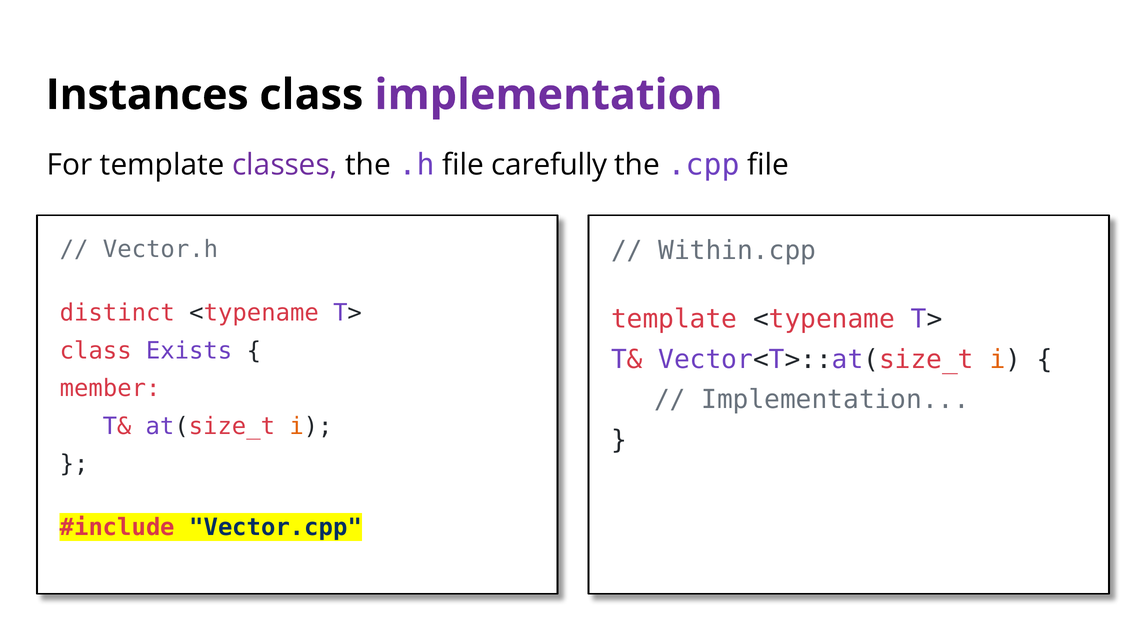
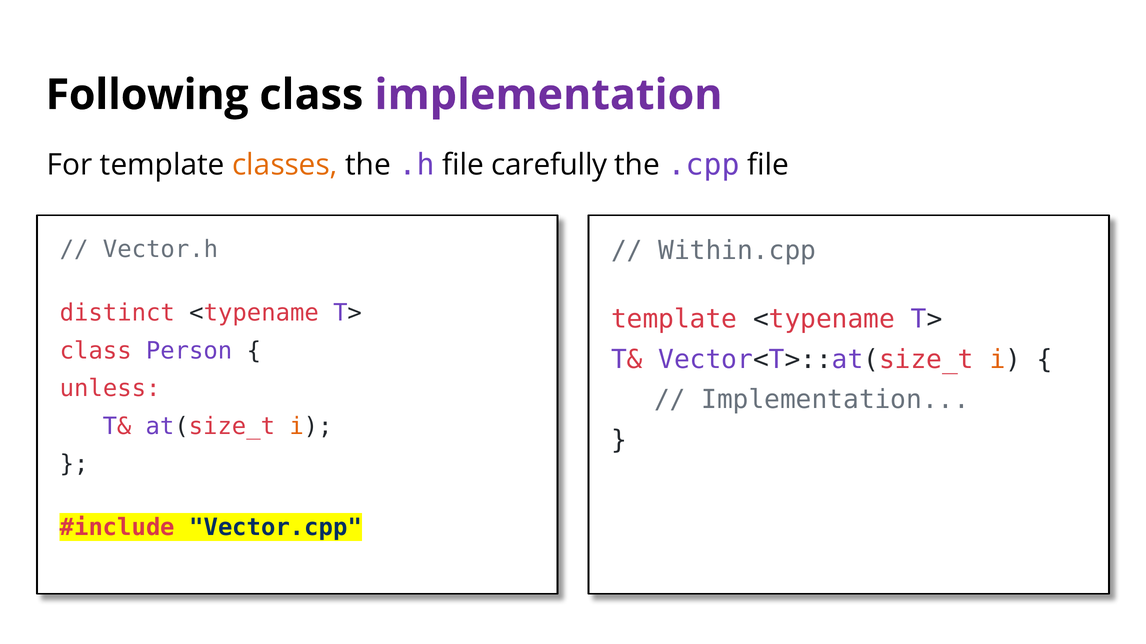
Instances: Instances -> Following
classes colour: purple -> orange
Exists: Exists -> Person
member: member -> unless
